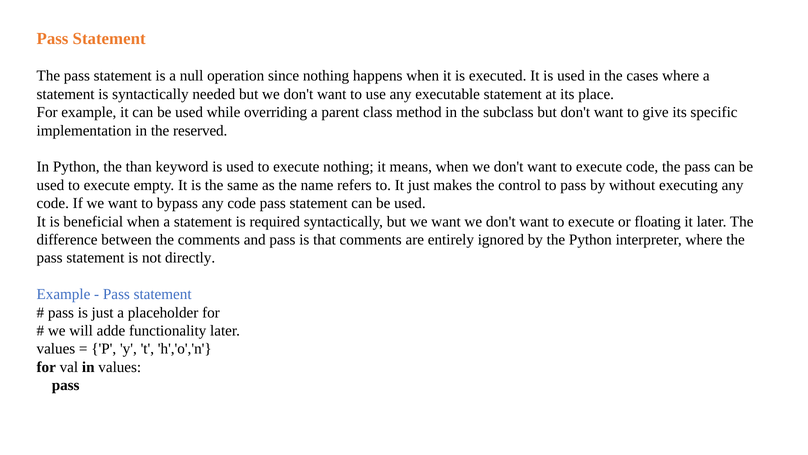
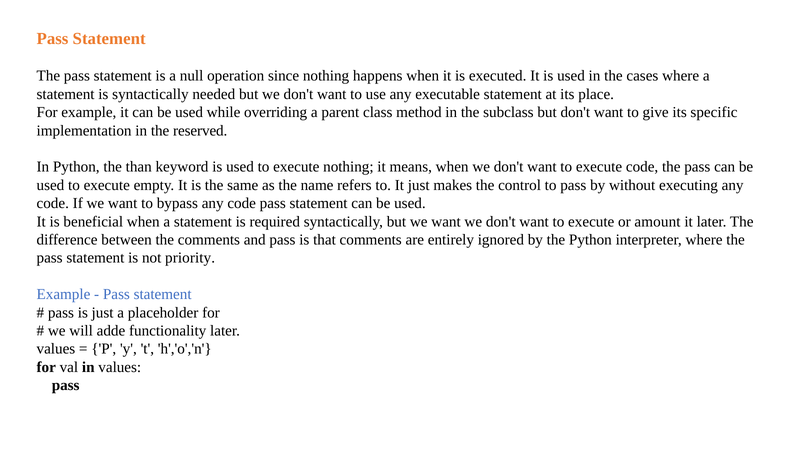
floating: floating -> amount
directly: directly -> priority
